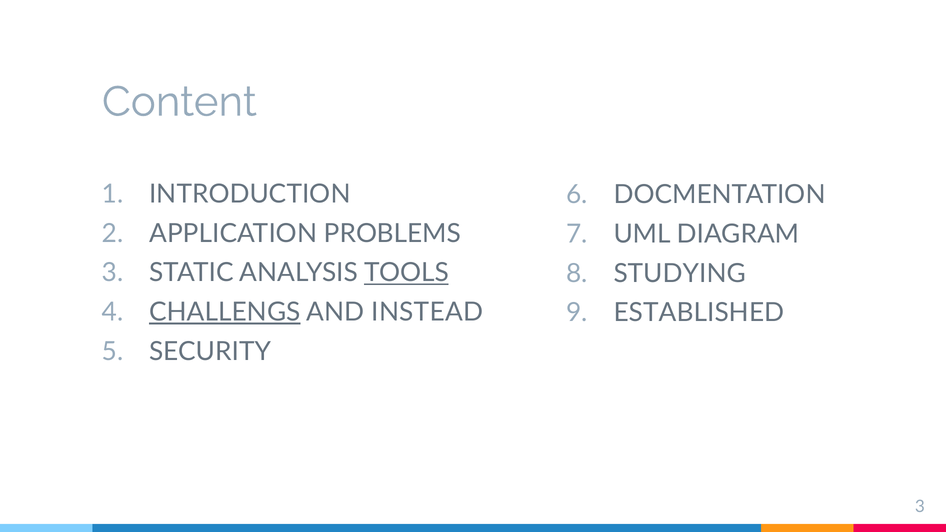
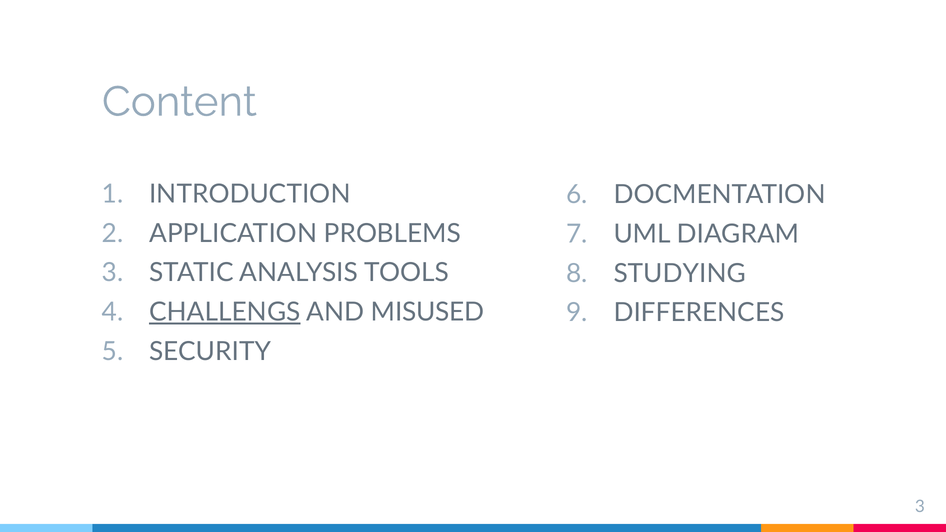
TOOLS underline: present -> none
INSTEAD: INSTEAD -> MISUSED
ESTABLISHED: ESTABLISHED -> DIFFERENCES
